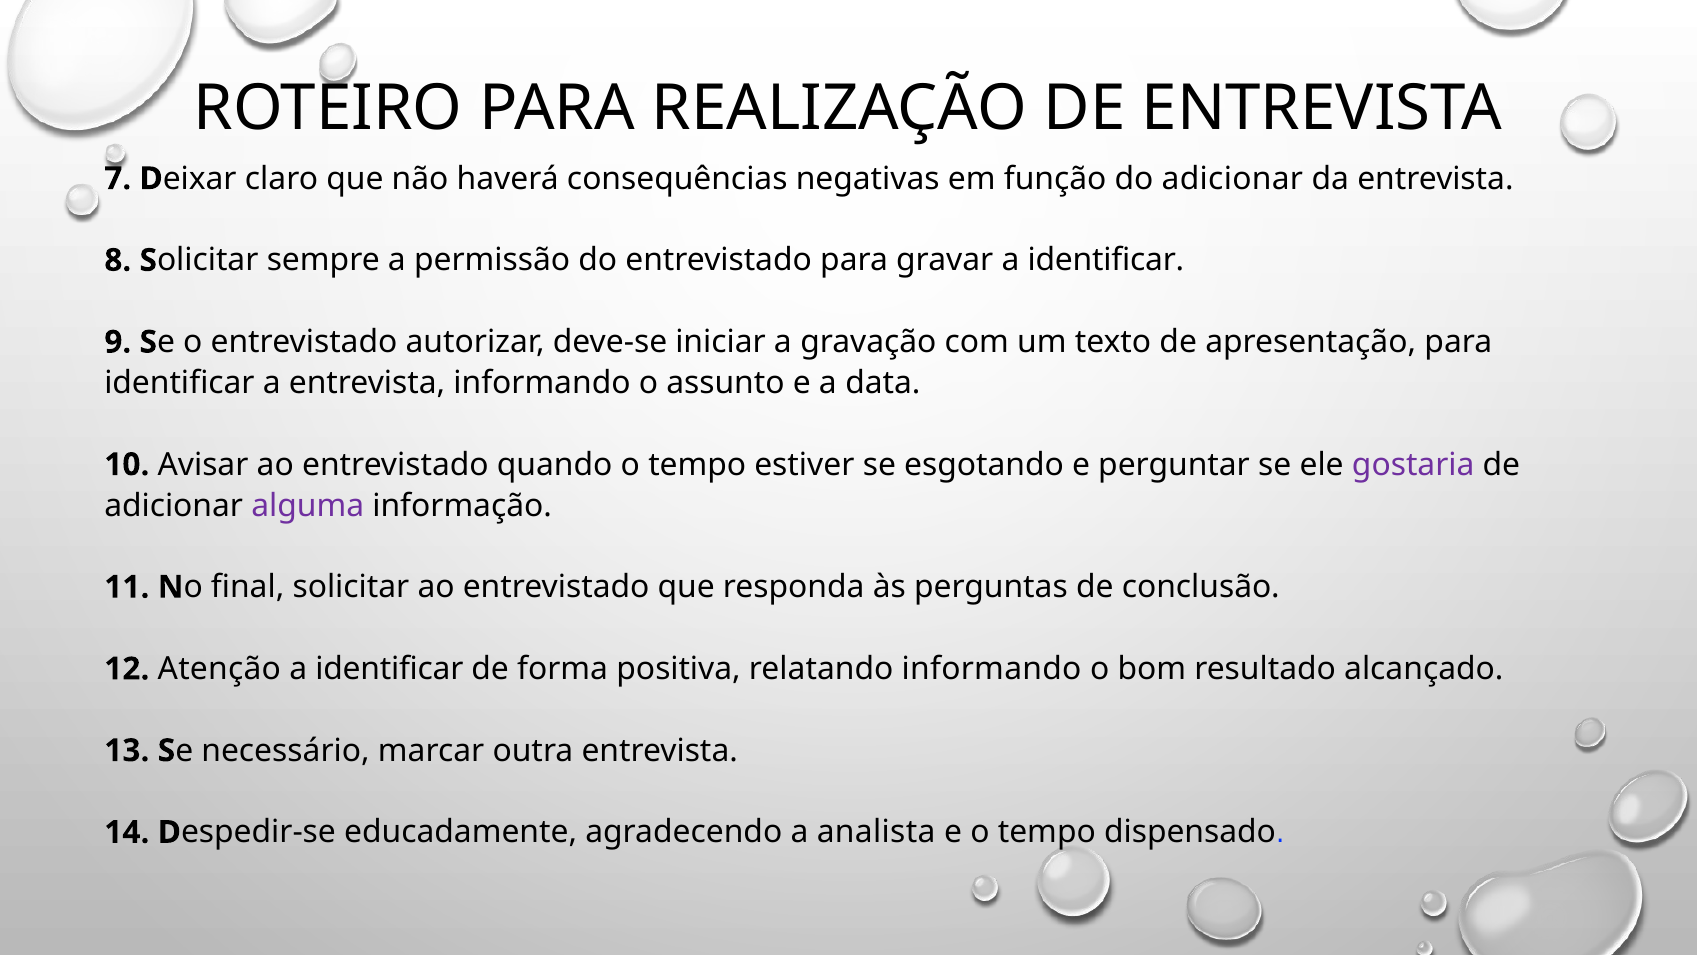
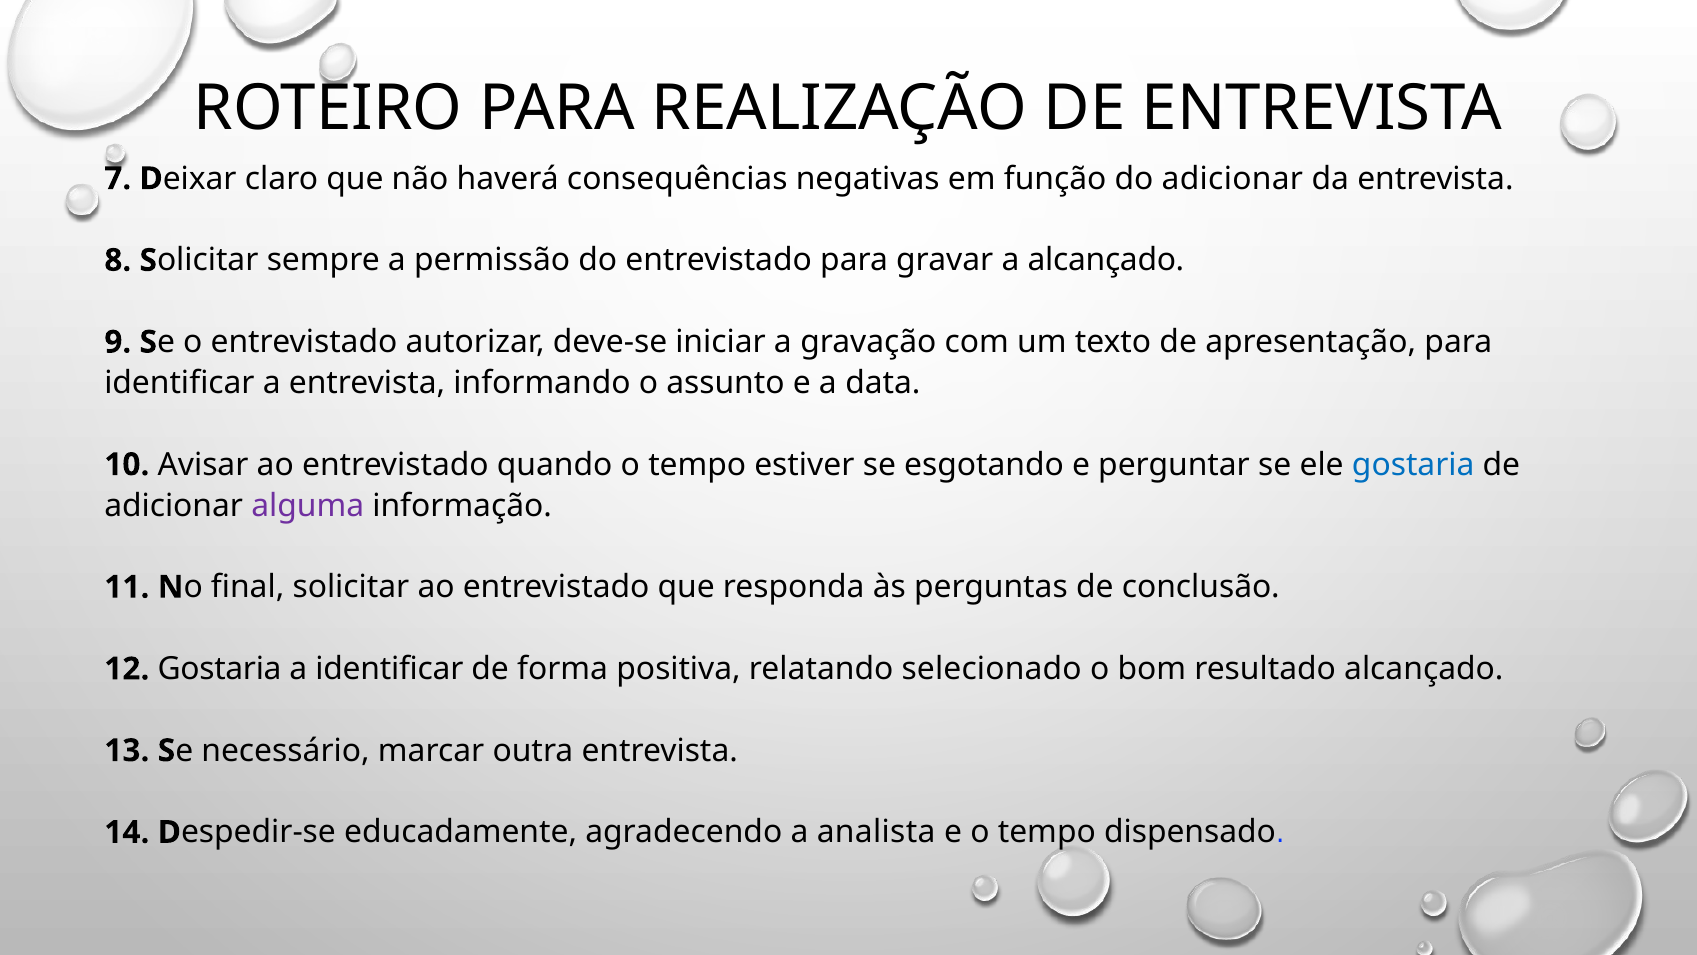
gravar a identificar: identificar -> alcançado
gostaria at (1413, 464) colour: purple -> blue
12 Atenção: Atenção -> Gostaria
relatando informando: informando -> selecionado
